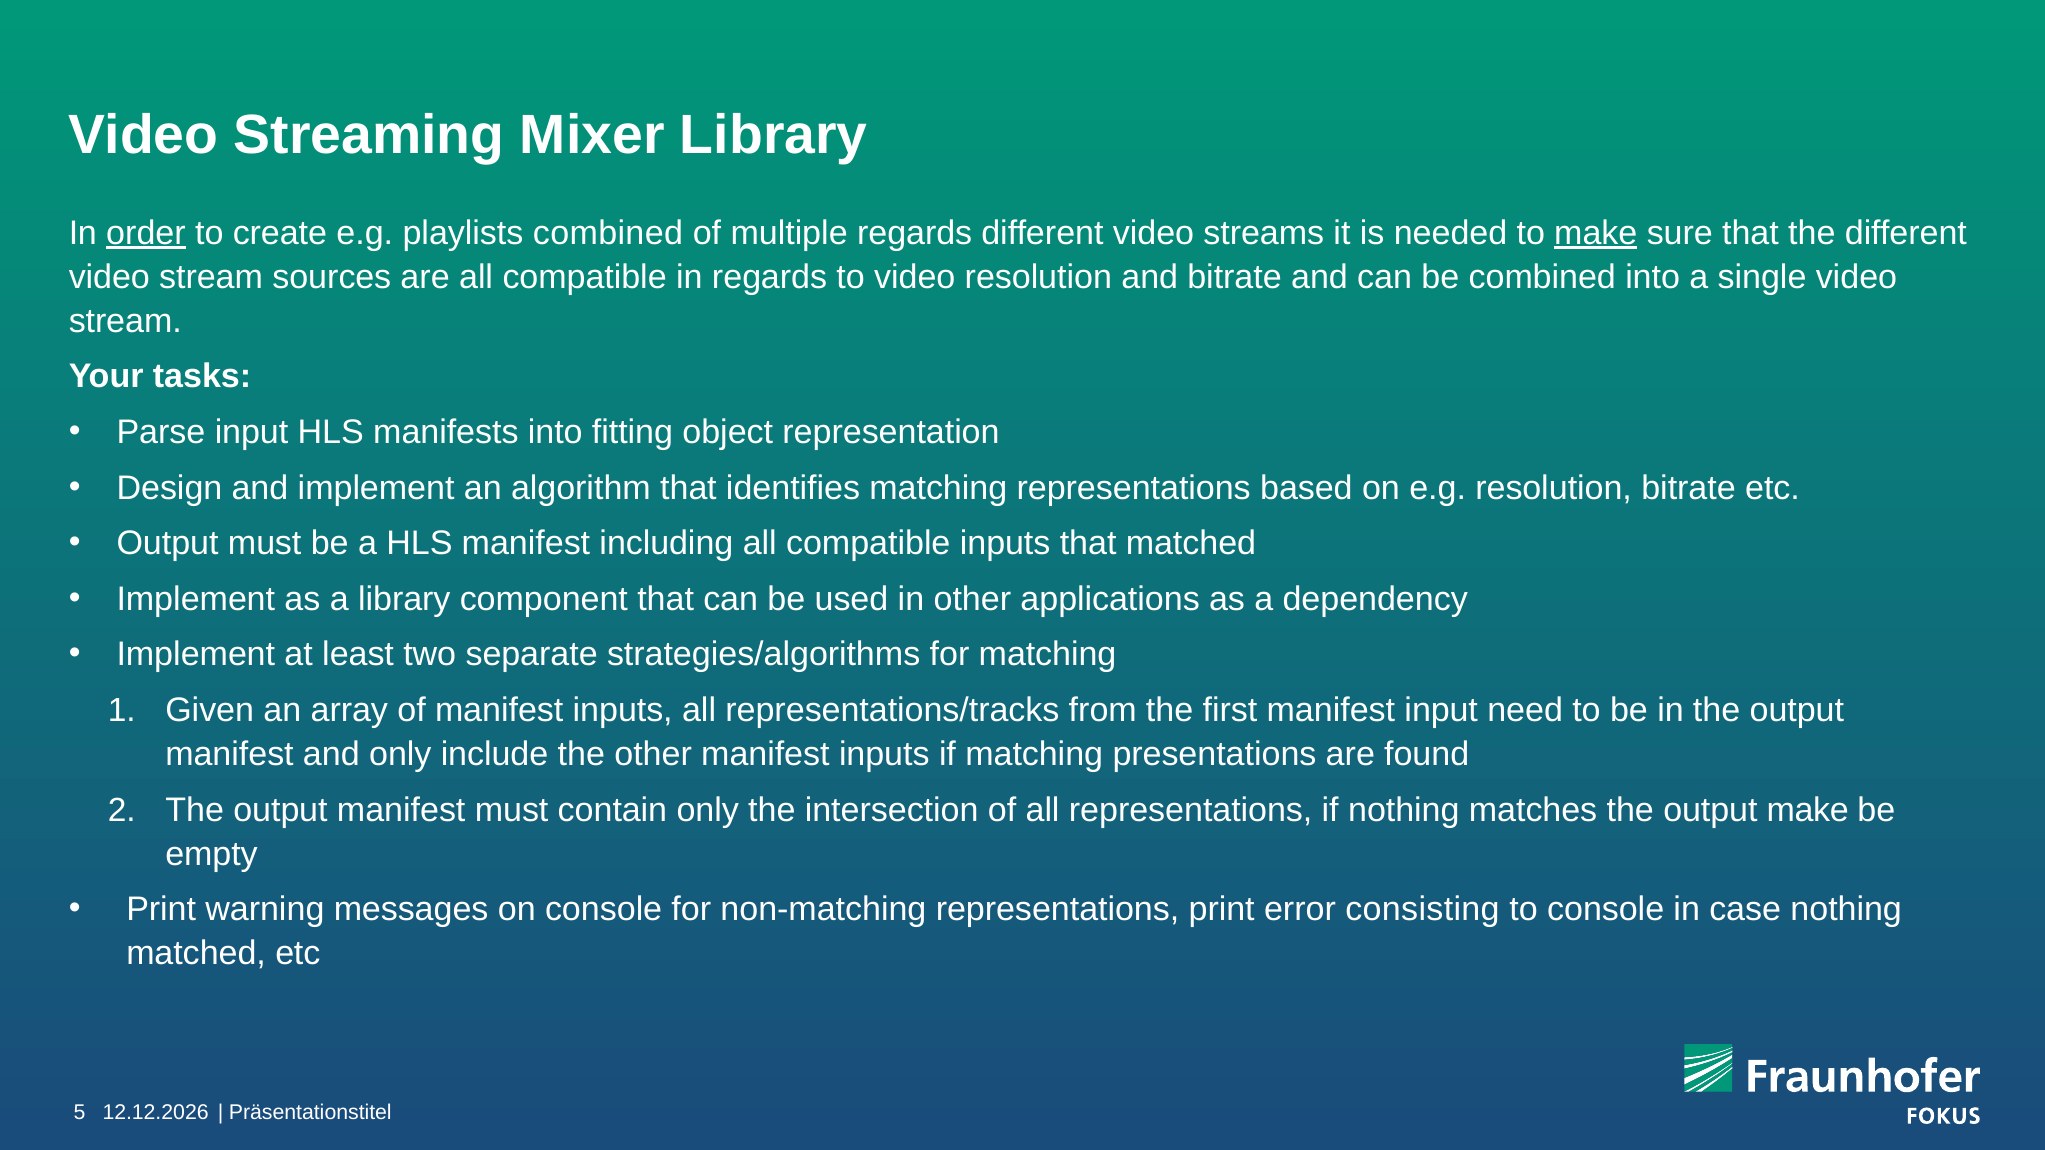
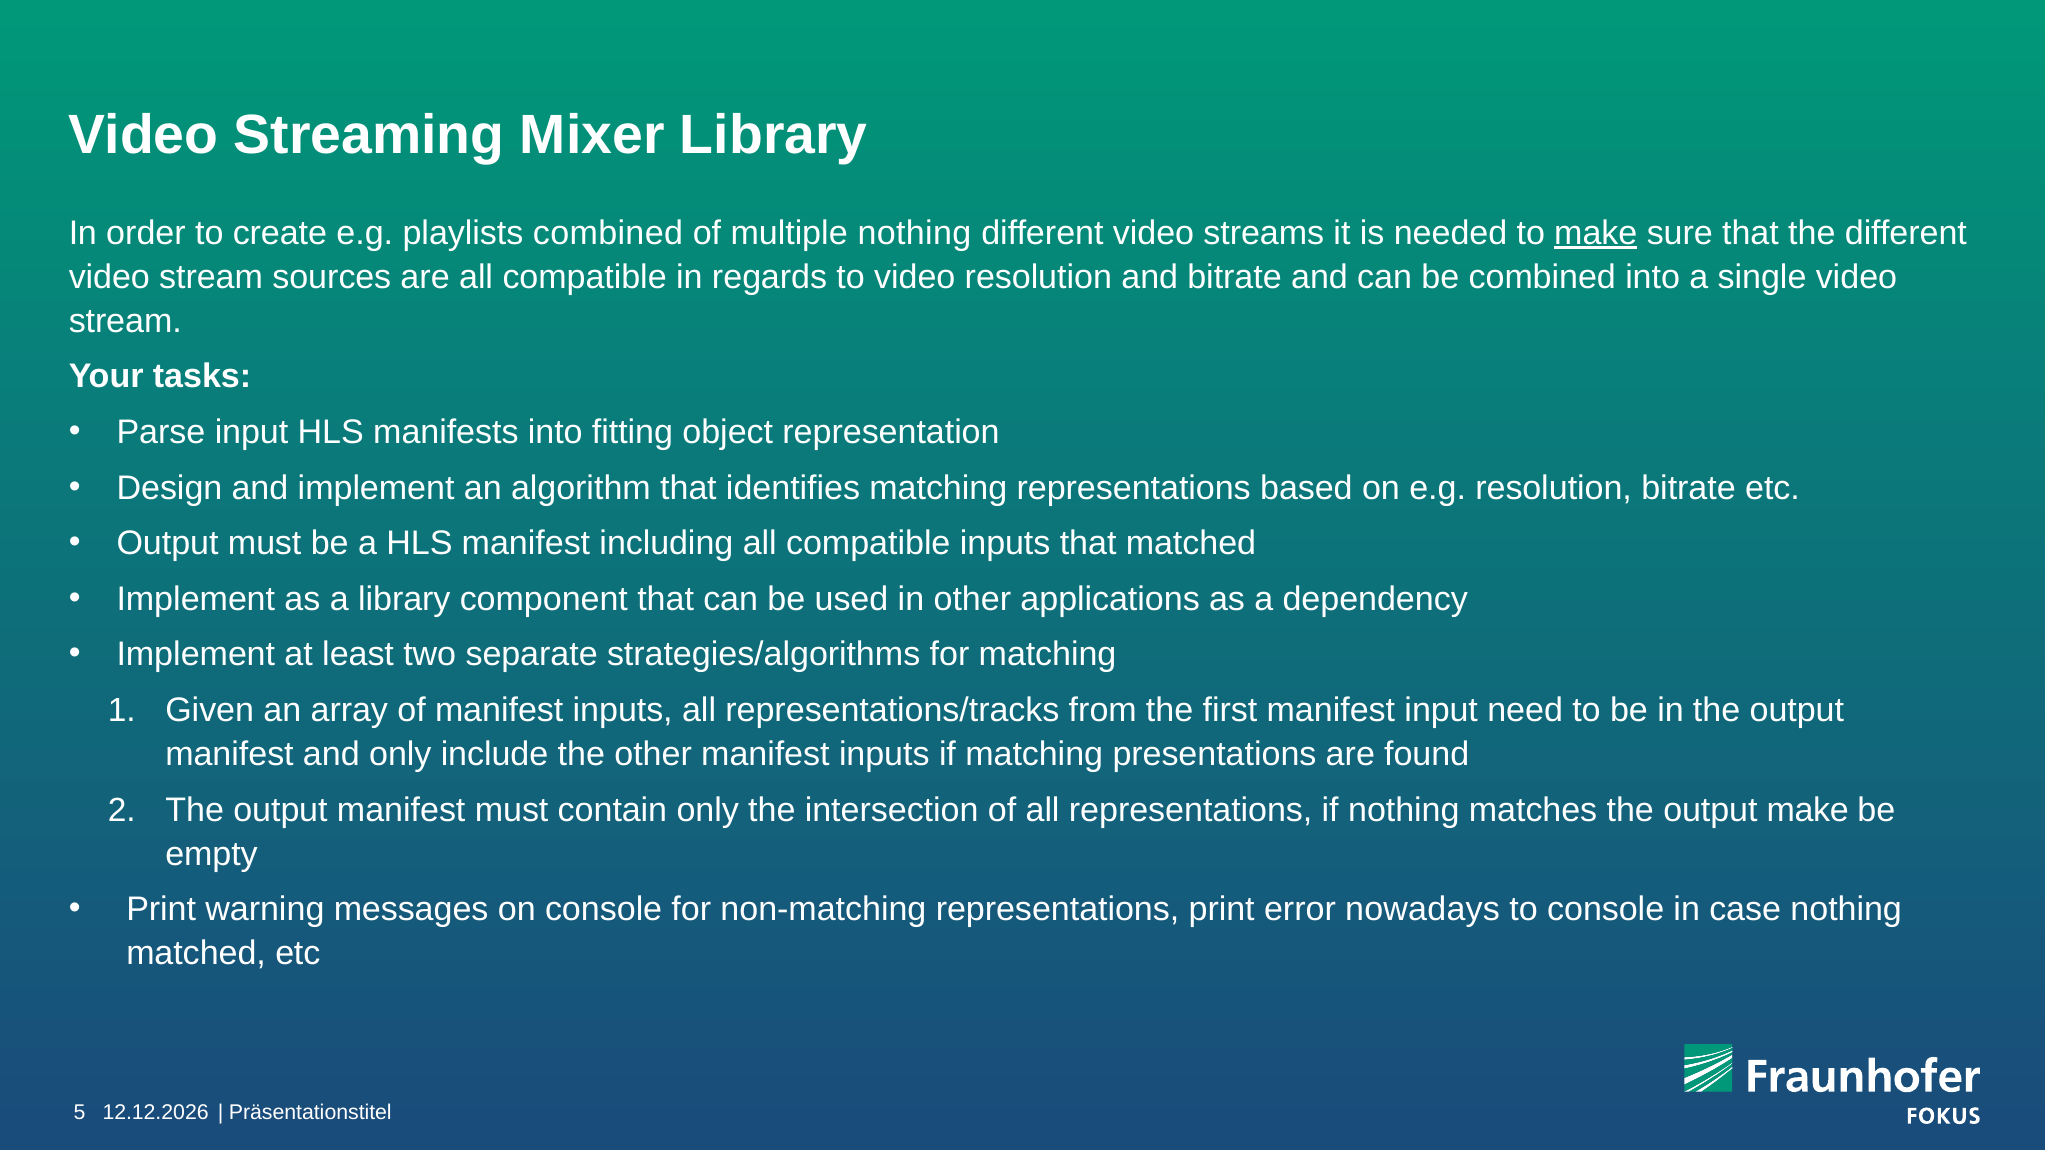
order underline: present -> none
multiple regards: regards -> nothing
consisting: consisting -> nowadays
